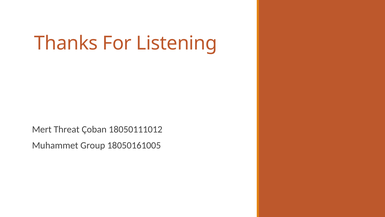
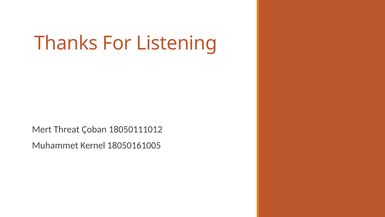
Group: Group -> Kernel
